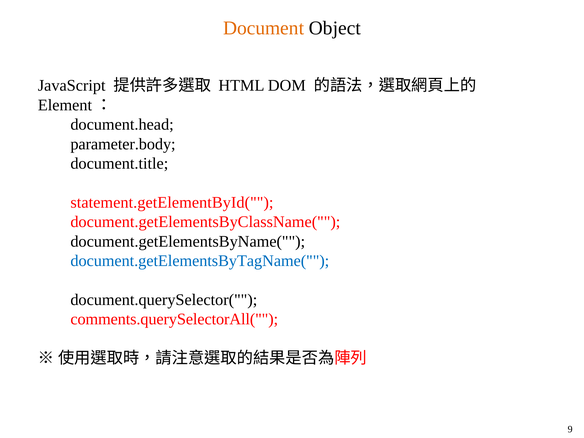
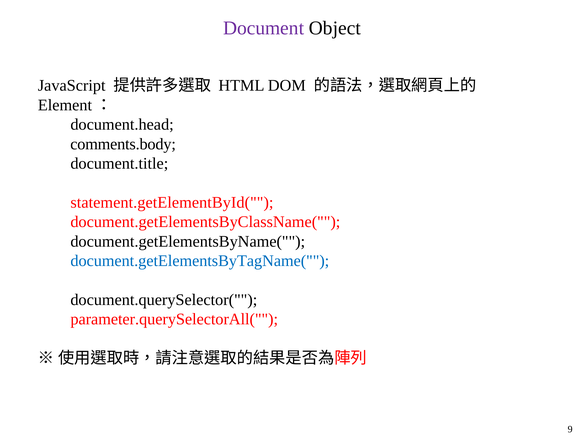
Document colour: orange -> purple
parameter.body: parameter.body -> comments.body
comments.querySelectorAll(: comments.querySelectorAll( -> parameter.querySelectorAll(
